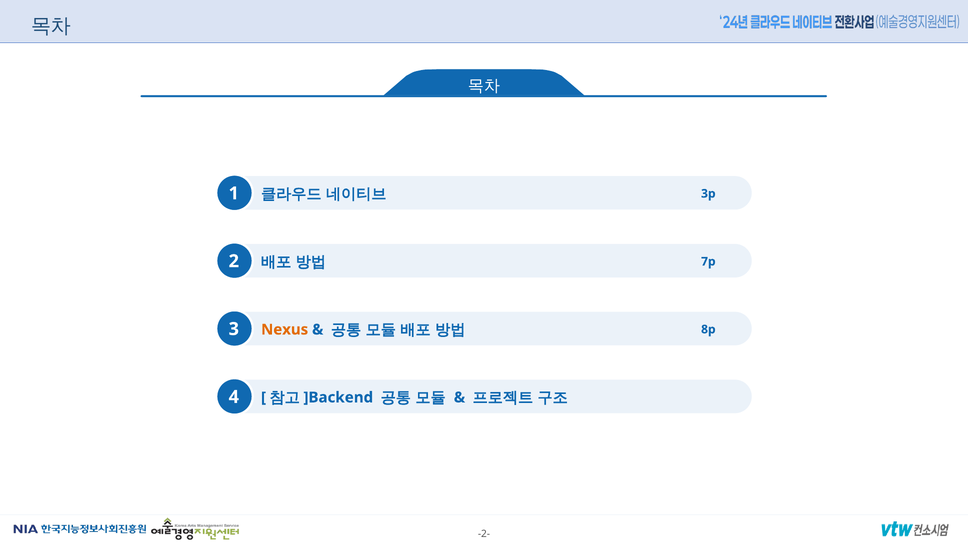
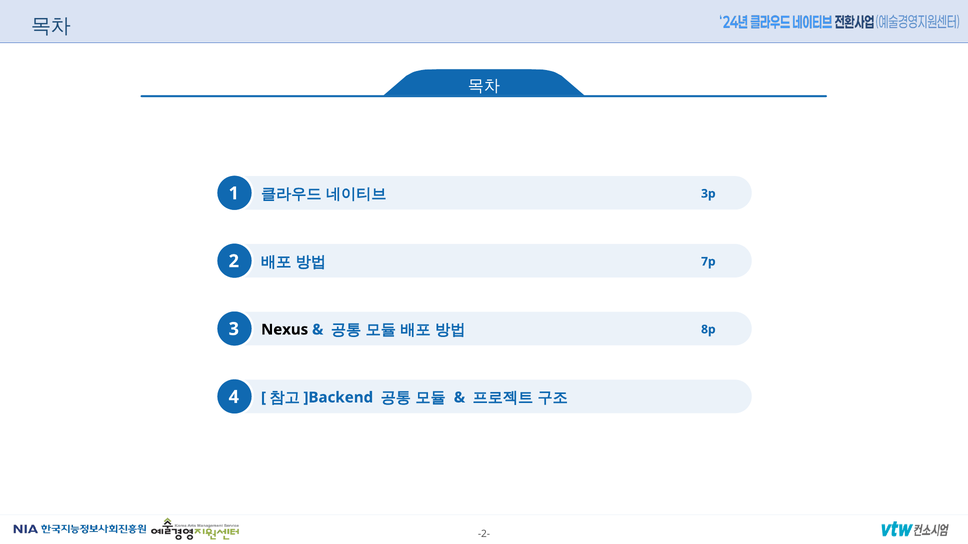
Nexus colour: orange -> black
